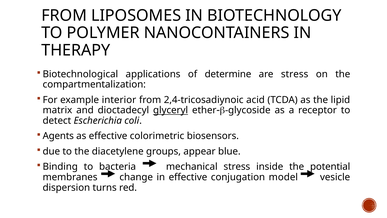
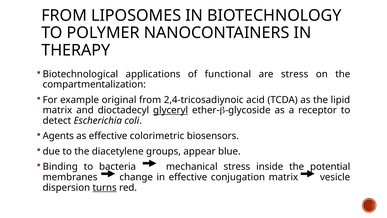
determine: determine -> functional
interior: interior -> original
conjugation model: model -> matrix
turns underline: none -> present
